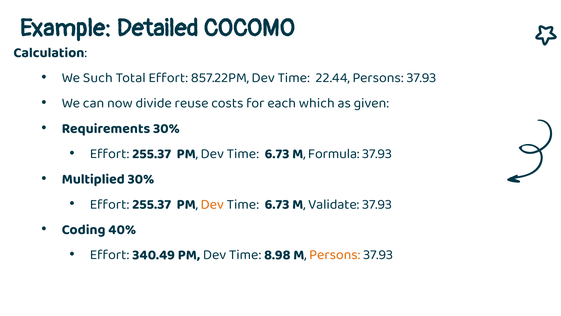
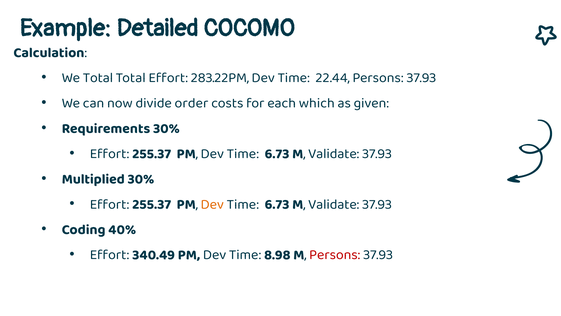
We Such: Such -> Total
857.22PM: 857.22PM -> 283.22PM
reuse: reuse -> order
Formula at (334, 153): Formula -> Validate
Persons at (335, 254) colour: orange -> red
